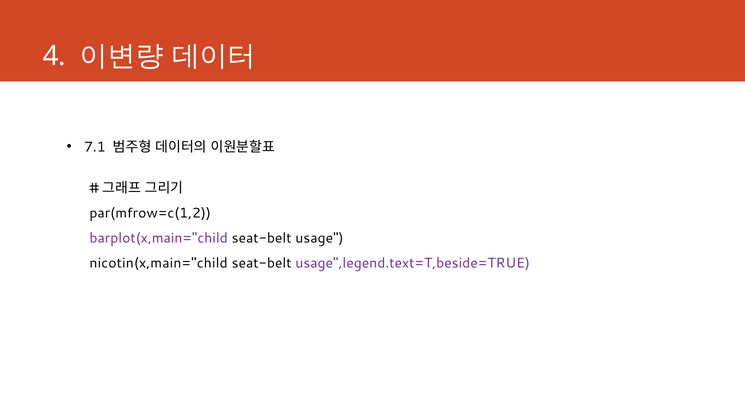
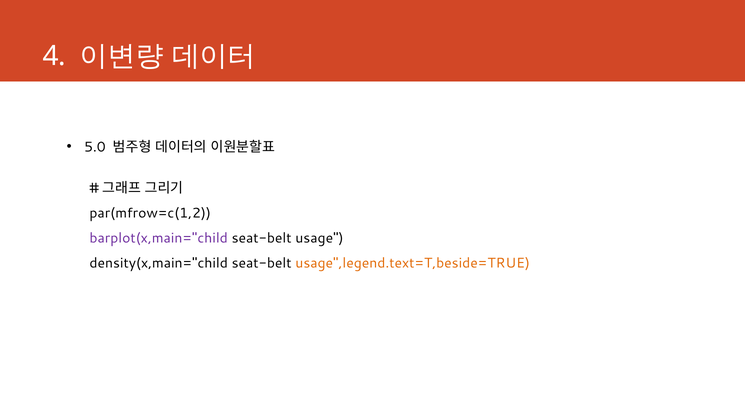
7.1: 7.1 -> 5.0
nicotin(x,main="child: nicotin(x,main="child -> density(x,main="child
usage",legend.text=T,beside=TRUE colour: purple -> orange
